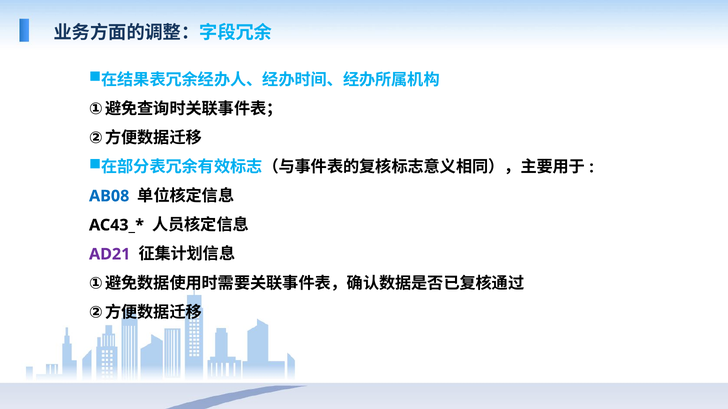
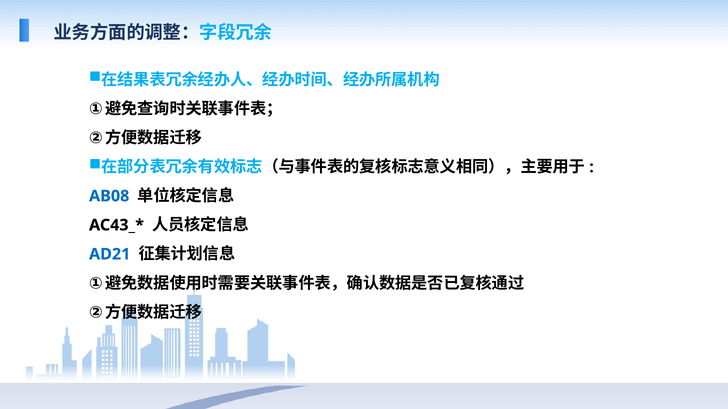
AD21 colour: purple -> blue
